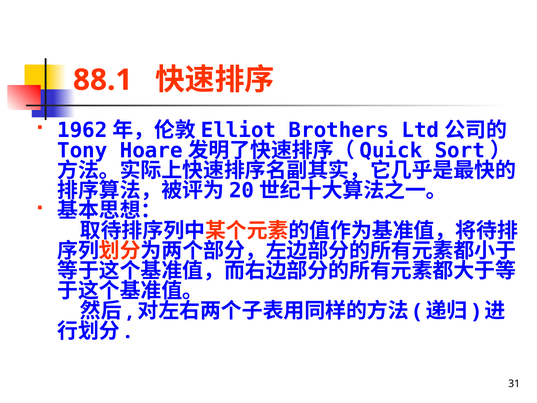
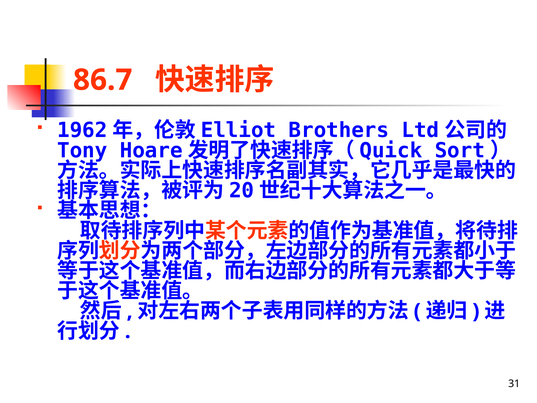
88.1: 88.1 -> 86.7
